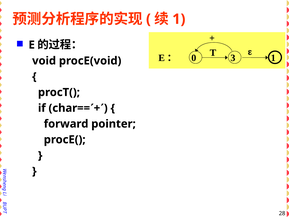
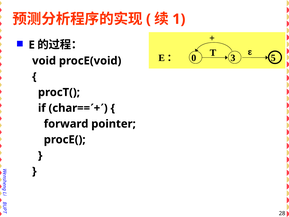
3 1: 1 -> 5
